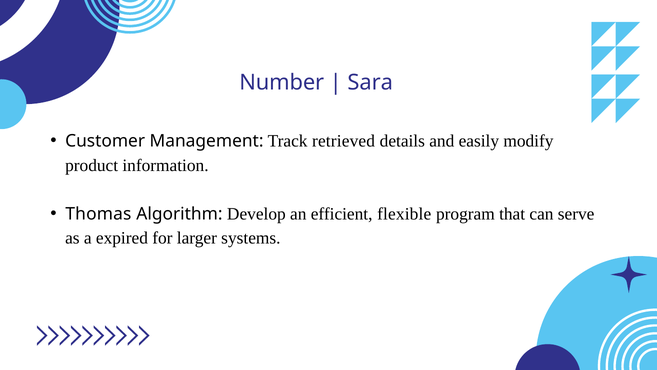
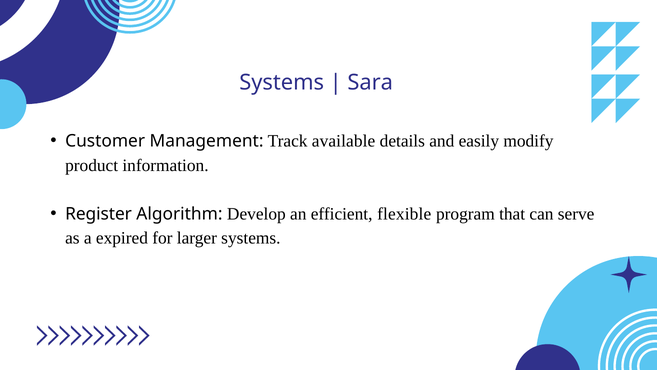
Number at (282, 82): Number -> Systems
retrieved: retrieved -> available
Thomas: Thomas -> Register
